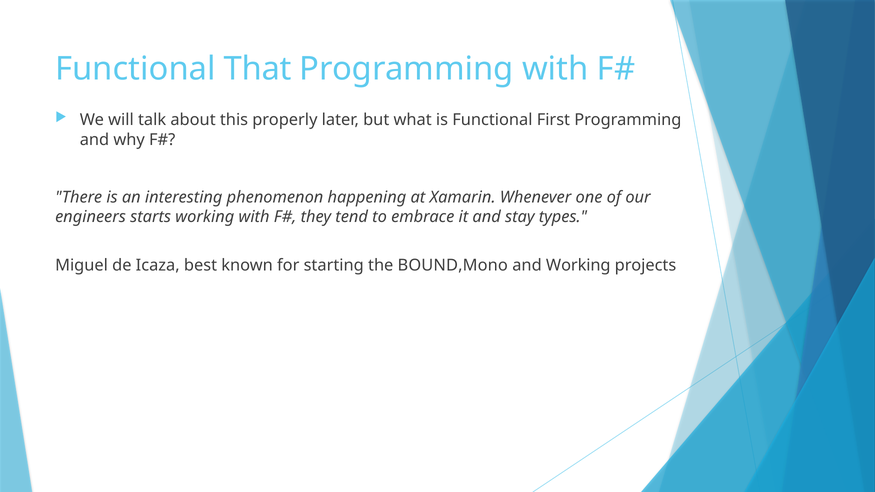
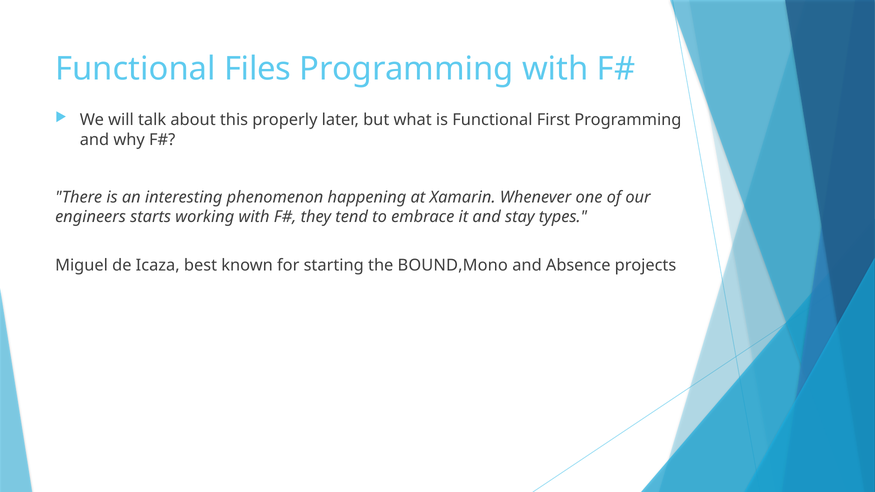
That: That -> Files
and Working: Working -> Absence
